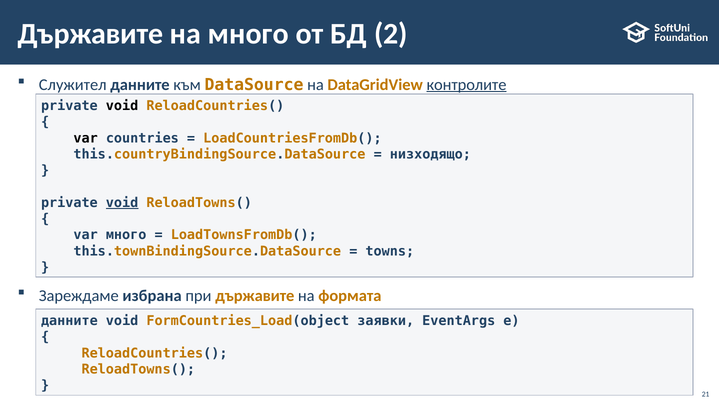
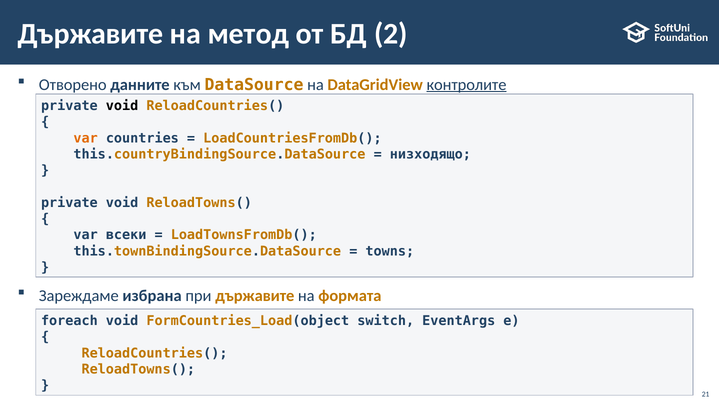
на много: много -> метод
Служител: Служител -> Отворено
var at (86, 138) colour: black -> orange
void at (122, 203) underline: present -> none
var много: много -> всеки
данните at (69, 321): данните -> foreach
заявки: заявки -> switch
